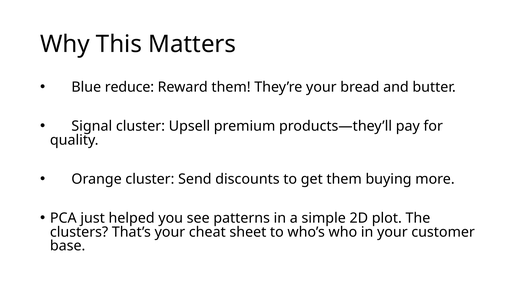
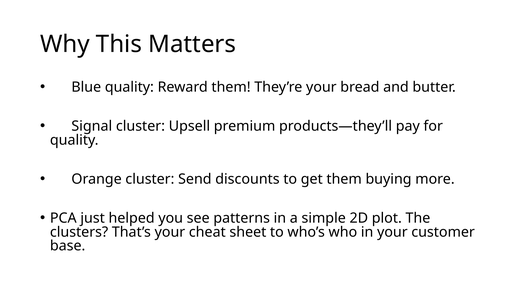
Blue reduce: reduce -> quality
